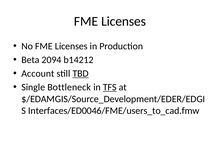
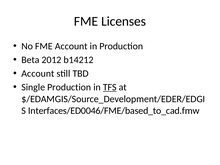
No FME Licenses: Licenses -> Account
2094: 2094 -> 2012
TBD underline: present -> none
Single Bottleneck: Bottleneck -> Production
Interfaces/ED0046/FME/users_to_cad.fmw: Interfaces/ED0046/FME/users_to_cad.fmw -> Interfaces/ED0046/FME/based_to_cad.fmw
